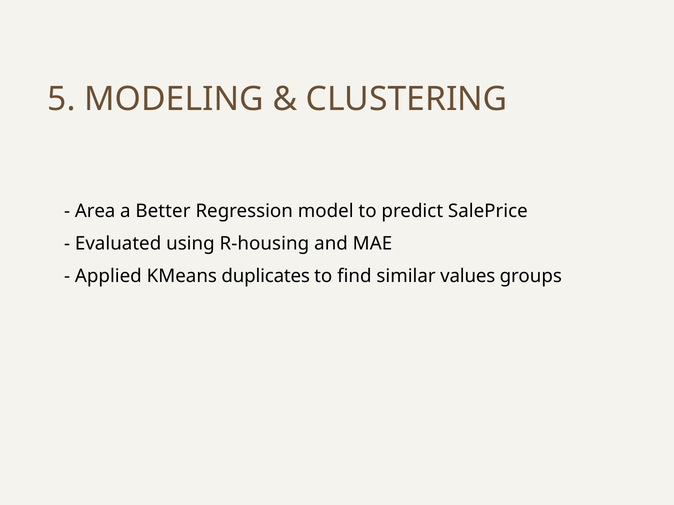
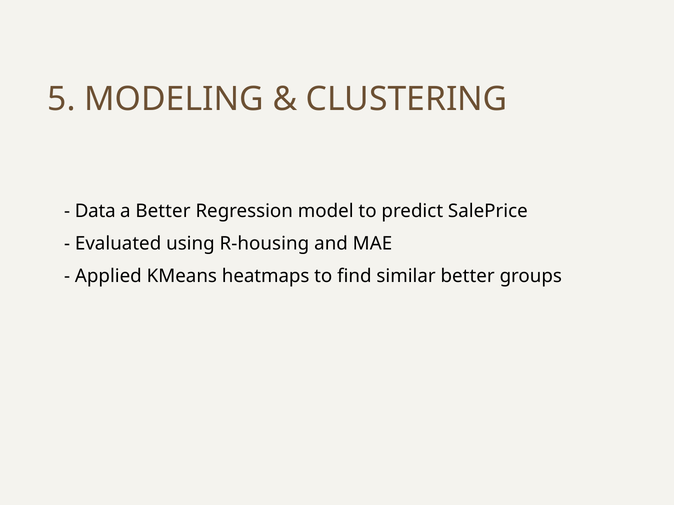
Area: Area -> Data
duplicates: duplicates -> heatmaps
similar values: values -> better
